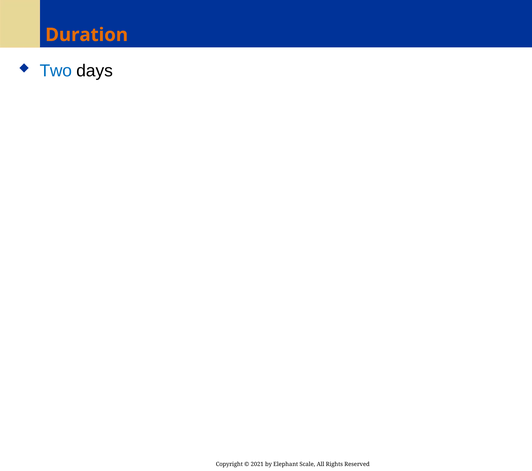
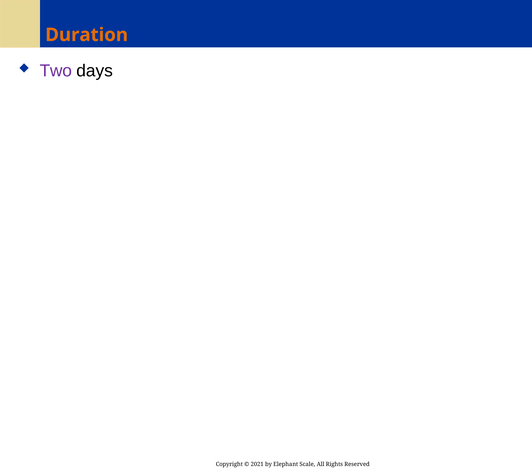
Two colour: blue -> purple
